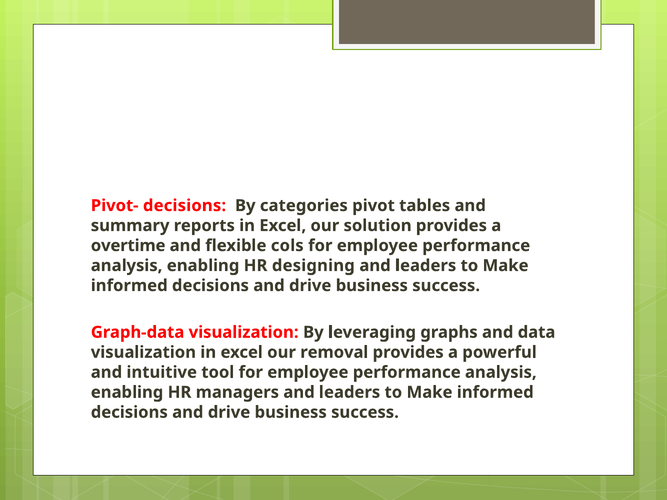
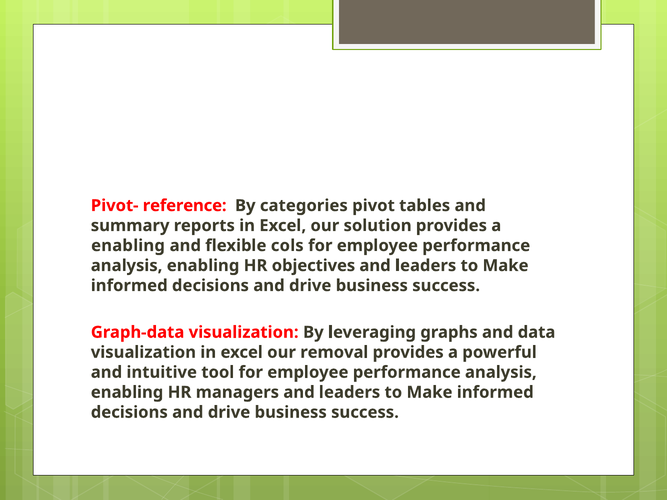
Pivot- decisions: decisions -> reference
overtime at (128, 246): overtime -> enabling
designing: designing -> objectives
